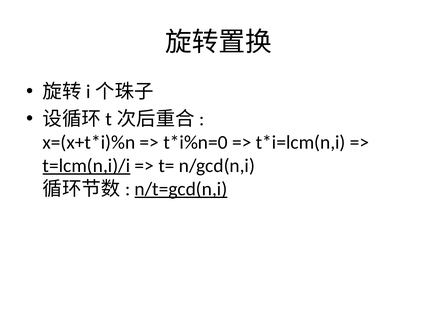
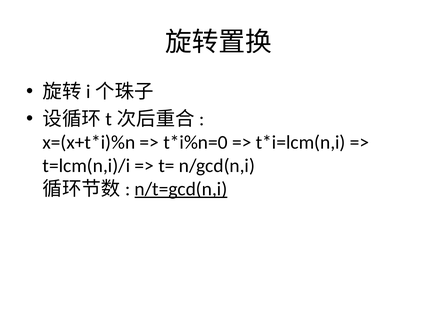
t=lcm(n,i)/i underline: present -> none
